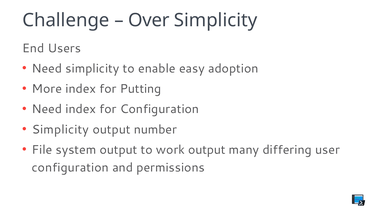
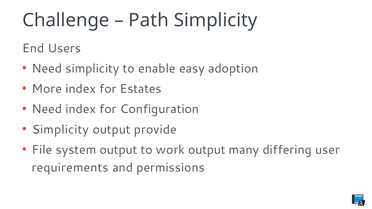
Over: Over -> Path
Putting: Putting -> Estates
number: number -> provide
configuration at (70, 168): configuration -> requirements
